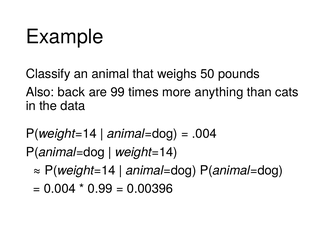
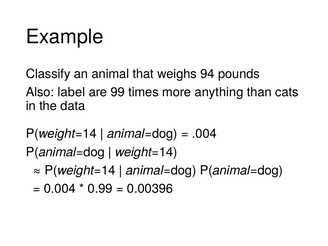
50: 50 -> 94
back: back -> label
